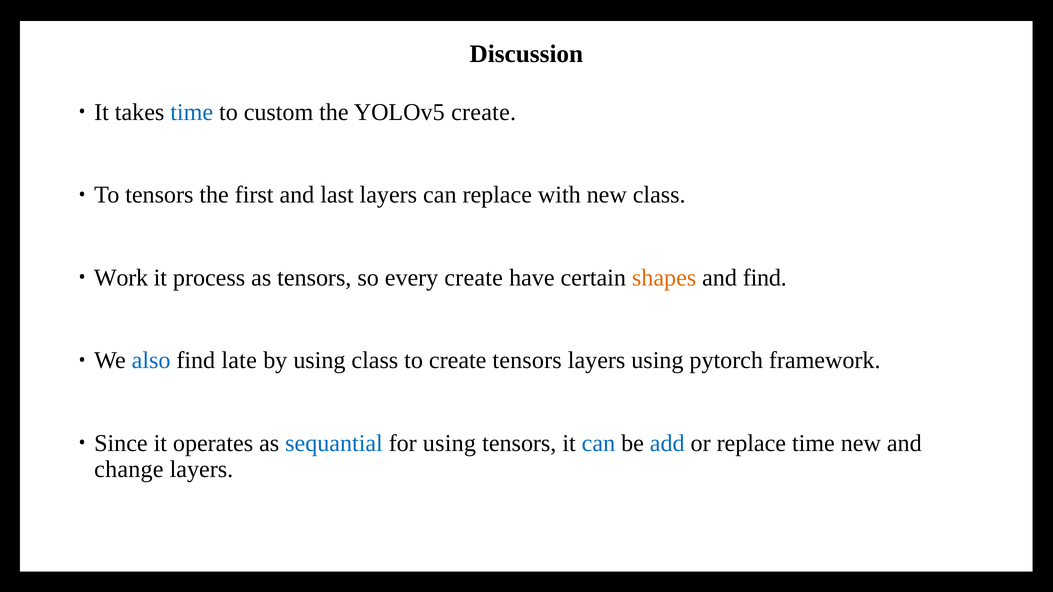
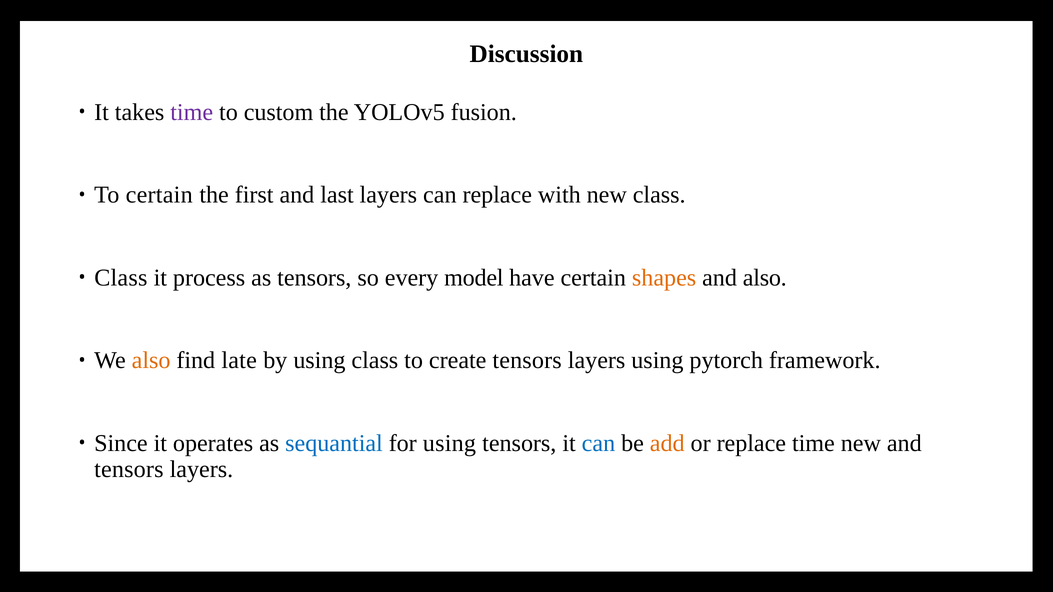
time at (192, 112) colour: blue -> purple
YOLOv5 create: create -> fusion
To tensors: tensors -> certain
Work at (121, 278): Work -> Class
every create: create -> model
and find: find -> also
also at (151, 361) colour: blue -> orange
add colour: blue -> orange
change at (129, 470): change -> tensors
